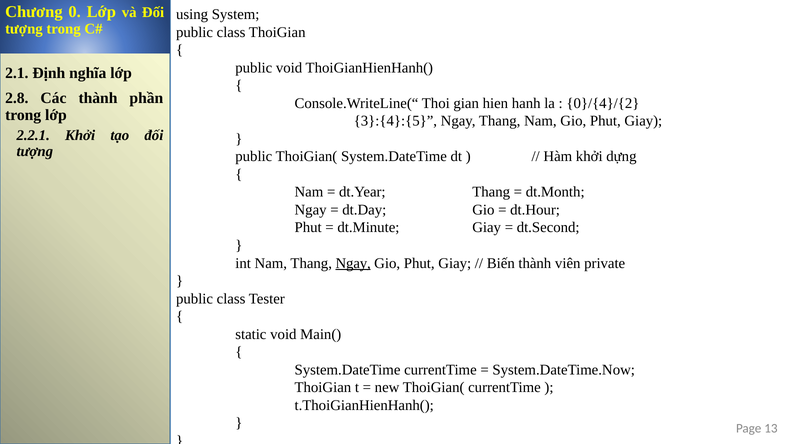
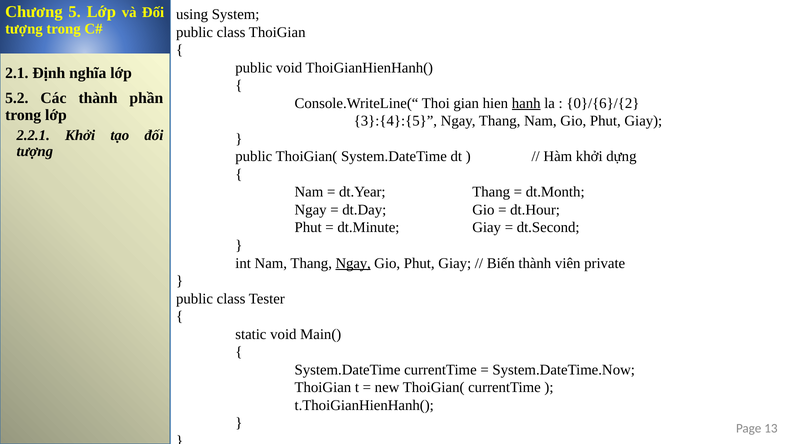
0: 0 -> 5
2.8: 2.8 -> 5.2
hanh underline: none -> present
0}/{4}/{2: 0}/{4}/{2 -> 0}/{6}/{2
